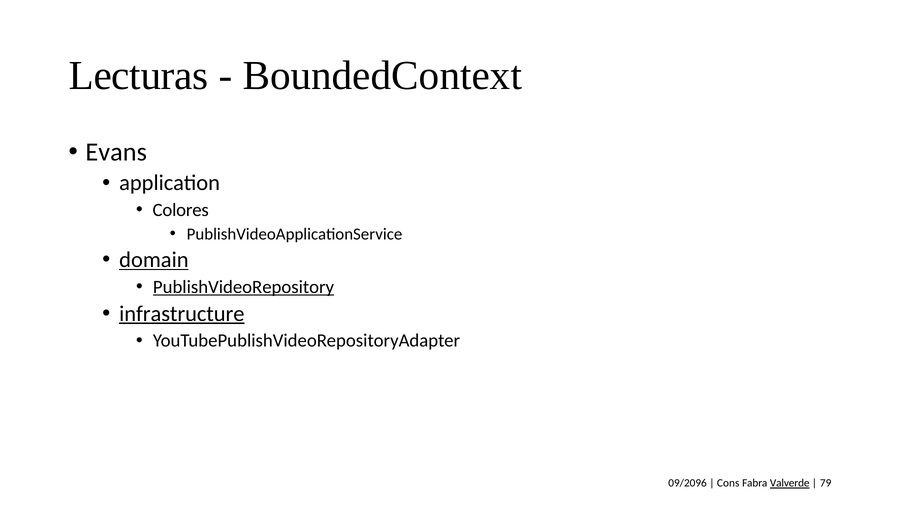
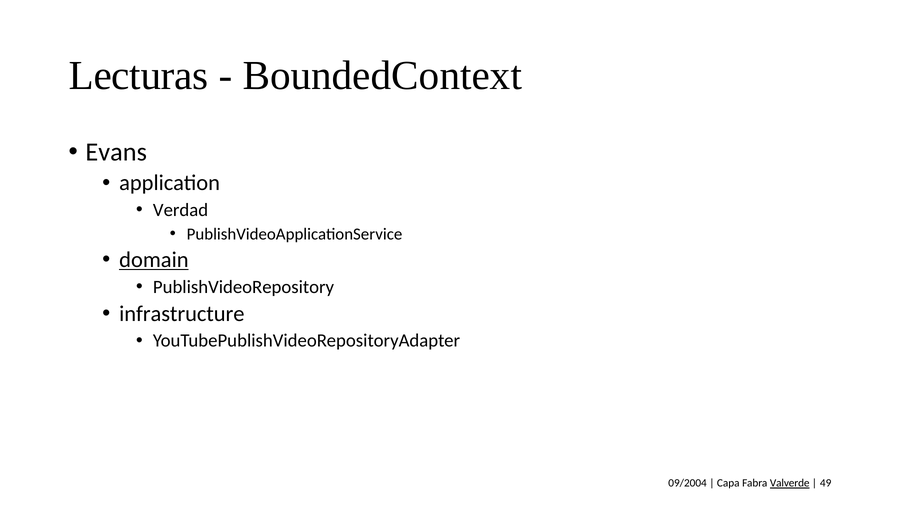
Colores: Colores -> Verdad
PublishVideoRepository underline: present -> none
infrastructure underline: present -> none
09/2096: 09/2096 -> 09/2004
Cons: Cons -> Capa
79: 79 -> 49
